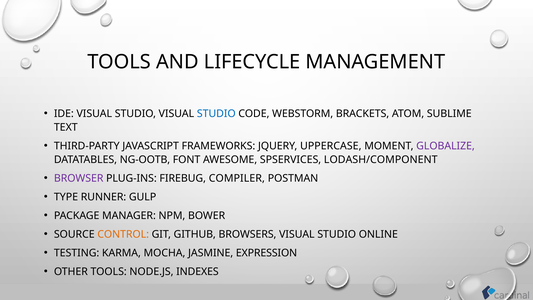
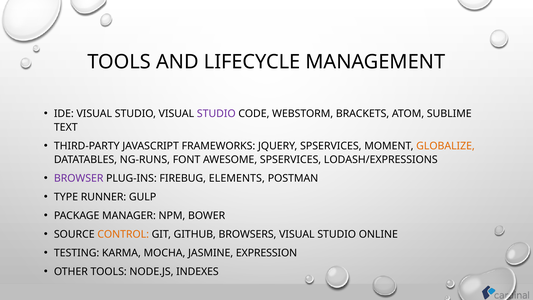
STUDIO at (216, 114) colour: blue -> purple
JQUERY UPPERCASE: UPPERCASE -> SPSERVICES
GLOBALIZE colour: purple -> orange
NG-OOTB: NG-OOTB -> NG-RUNS
LODASH/COMPONENT: LODASH/COMPONENT -> LODASH/EXPRESSIONS
COMPILER: COMPILER -> ELEMENTS
